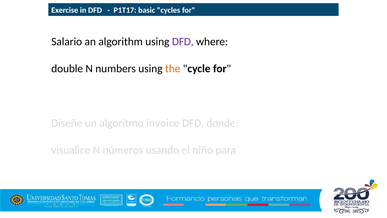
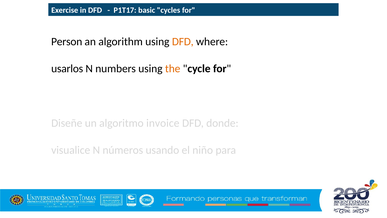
Salario: Salario -> Person
DFD at (183, 42) colour: purple -> orange
double: double -> usarlos
